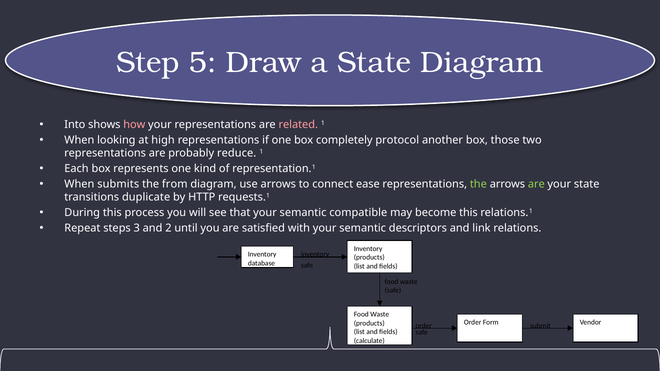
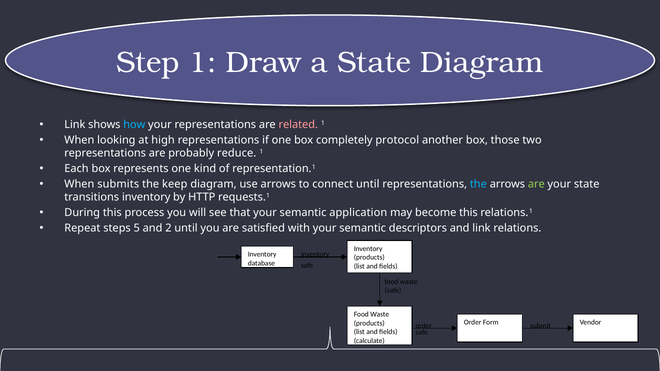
Step 5: 5 -> 1
Into at (75, 125): Into -> Link
how colour: pink -> light blue
from: from -> keep
connect ease: ease -> until
the at (478, 184) colour: light green -> light blue
transitions duplicate: duplicate -> inventory
compatible: compatible -> application
3: 3 -> 5
